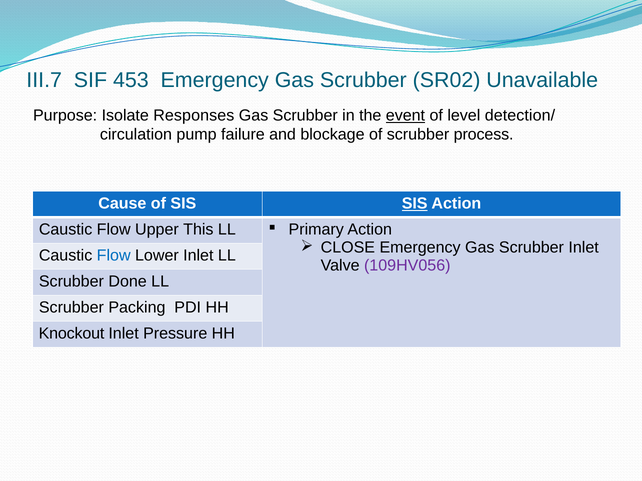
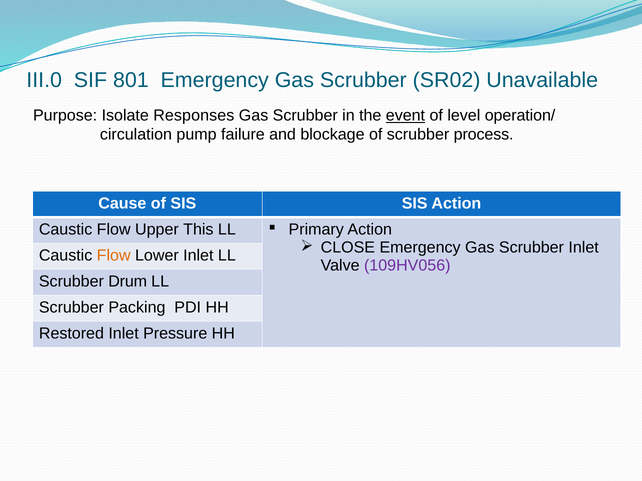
III.7: III.7 -> III.0
453: 453 -> 801
detection/: detection/ -> operation/
SIS at (415, 204) underline: present -> none
Flow at (114, 256) colour: blue -> orange
Done: Done -> Drum
Knockout: Knockout -> Restored
